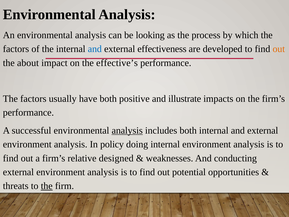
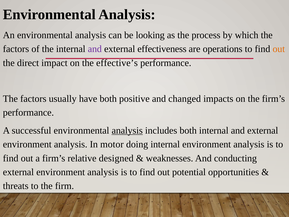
and at (95, 49) colour: blue -> purple
developed: developed -> operations
about: about -> direct
illustrate: illustrate -> changed
policy: policy -> motor
the at (47, 186) underline: present -> none
